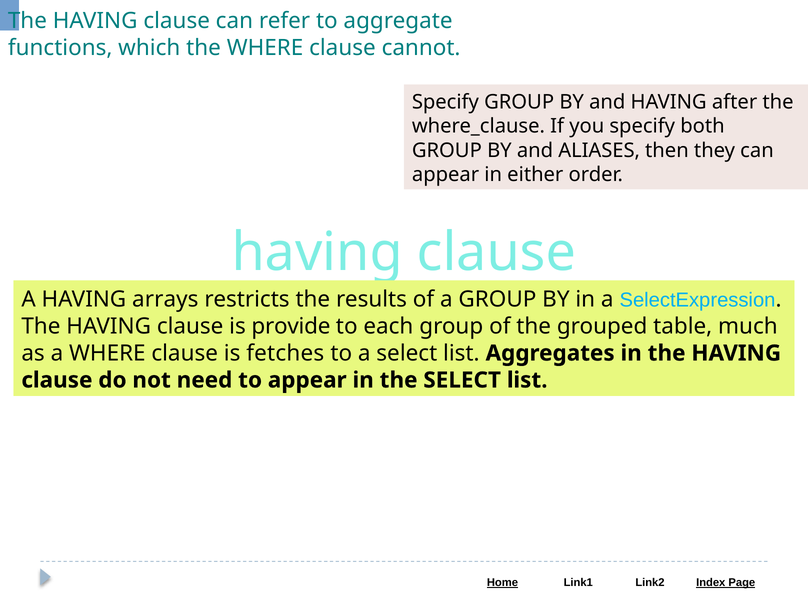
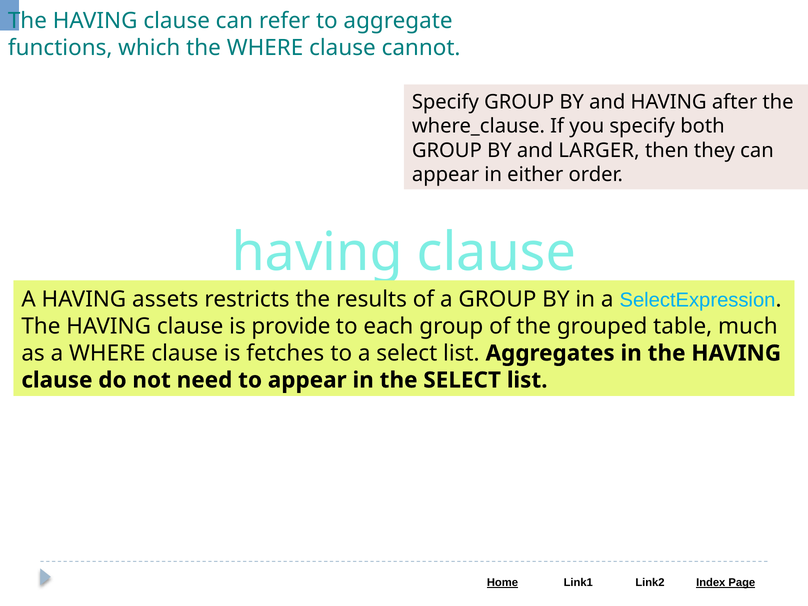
ALIASES: ALIASES -> LARGER
arrays: arrays -> assets
